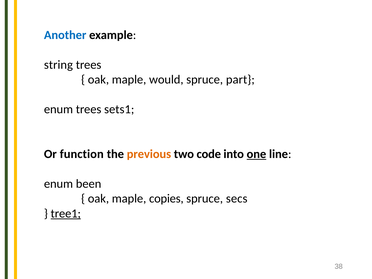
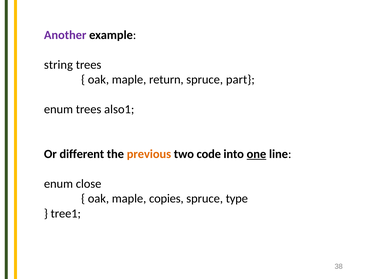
Another colour: blue -> purple
would: would -> return
sets1: sets1 -> also1
function: function -> different
been: been -> close
secs: secs -> type
tree1 underline: present -> none
